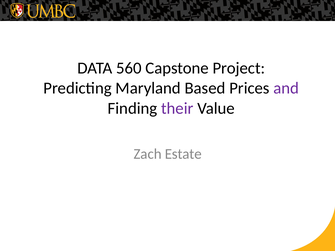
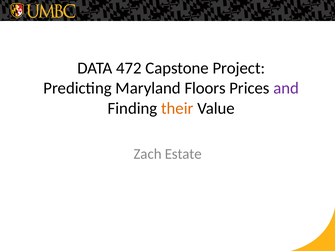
560: 560 -> 472
Based: Based -> Floors
their colour: purple -> orange
